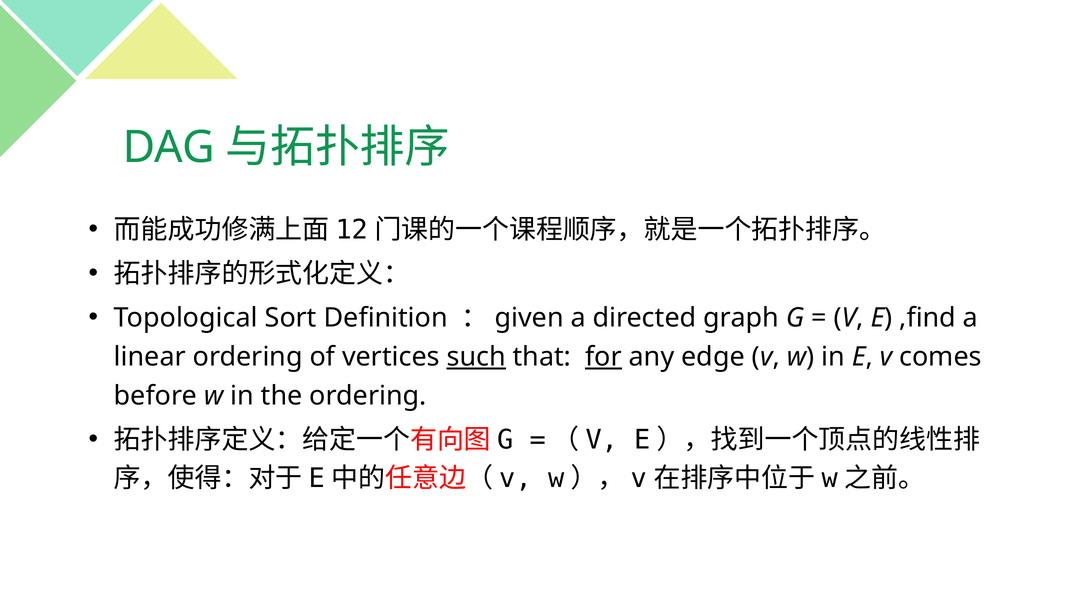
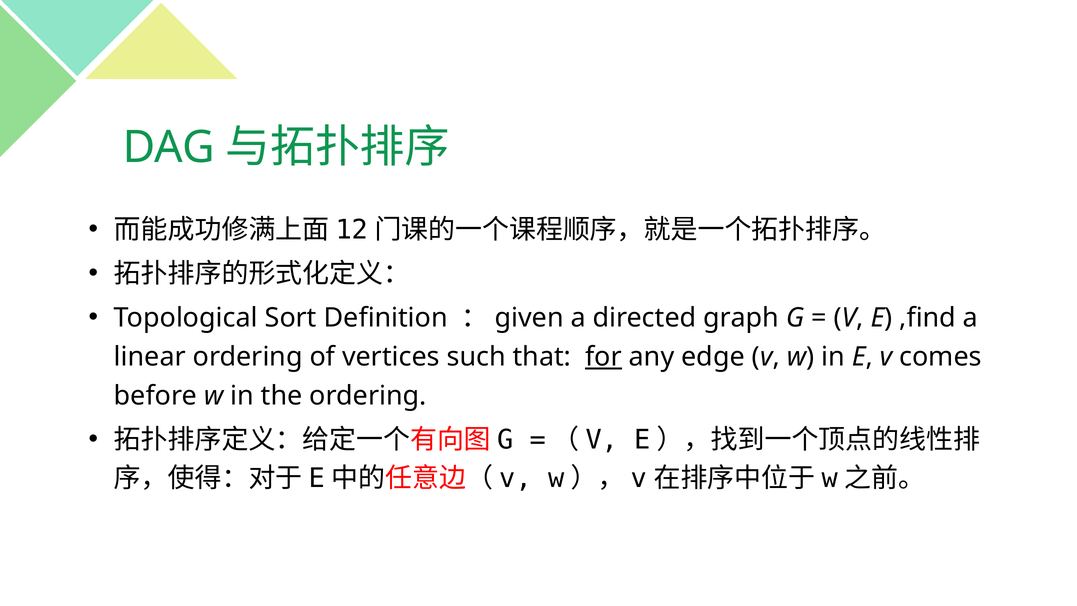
such underline: present -> none
